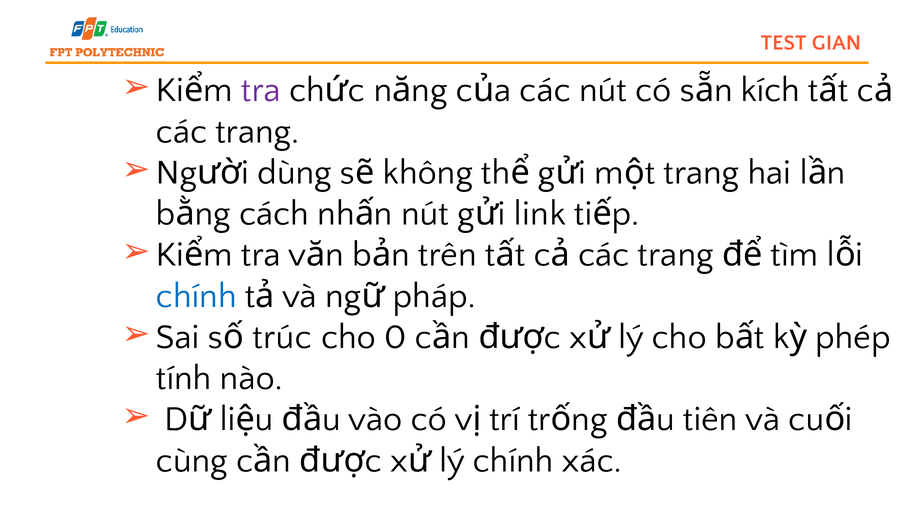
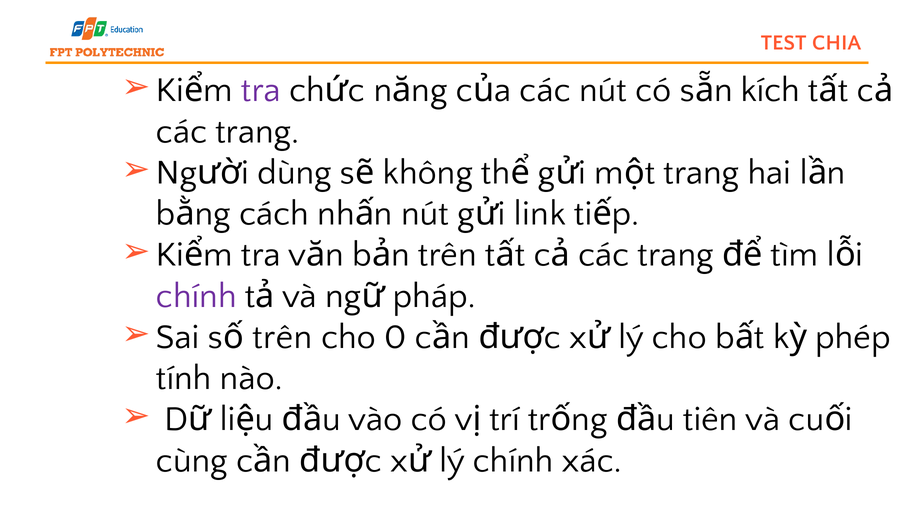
GIAN: GIAN -> CHIA
chính at (196, 296) colour: blue -> purple
trúc at (282, 337): trúc -> trên
